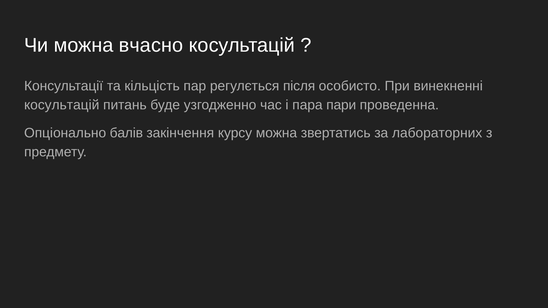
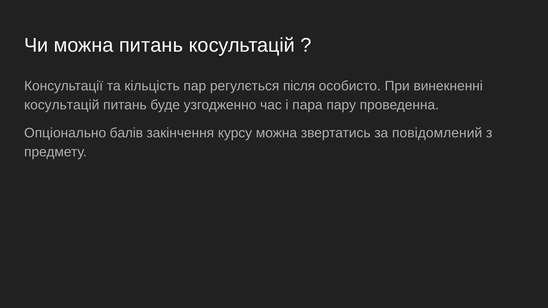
можна вчасно: вчасно -> питань
пари: пари -> пару
лабораторних: лабораторних -> повідомлений
